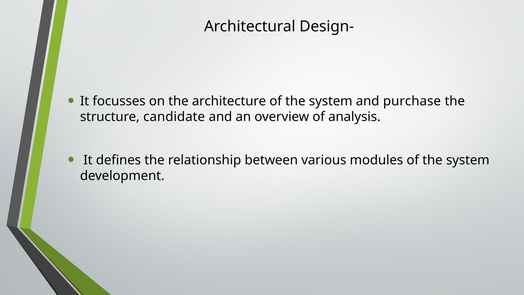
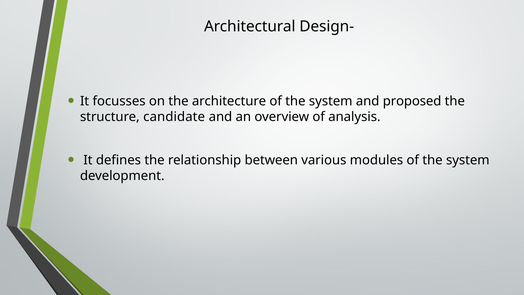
purchase: purchase -> proposed
